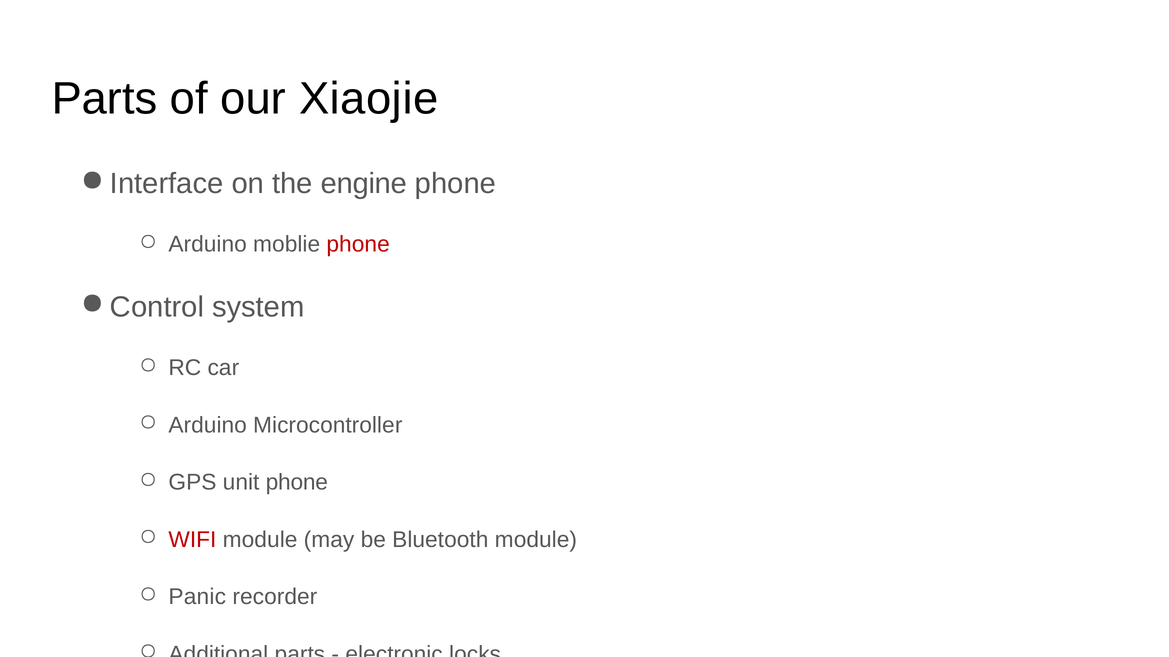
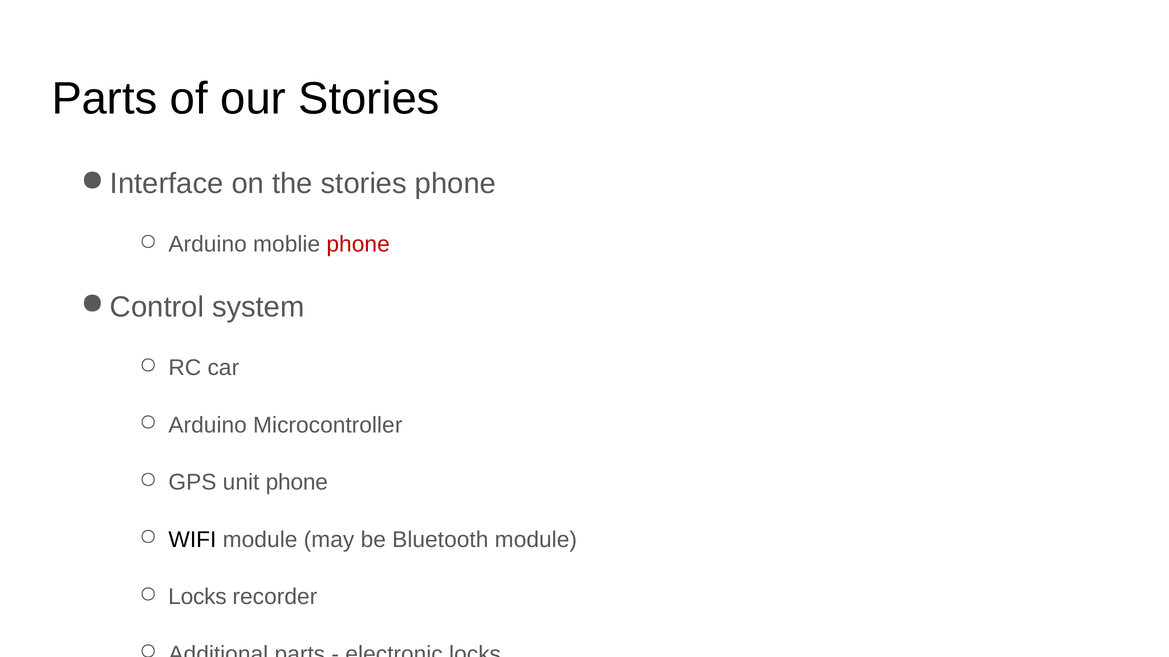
our Xiaojie: Xiaojie -> Stories
the engine: engine -> stories
WIFI colour: red -> black
Panic at (197, 597): Panic -> Locks
